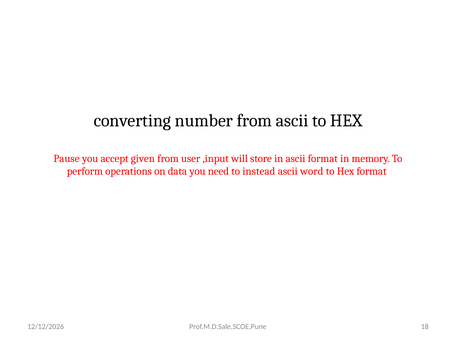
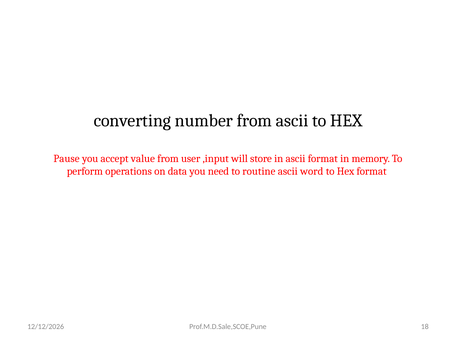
given: given -> value
instead: instead -> routine
